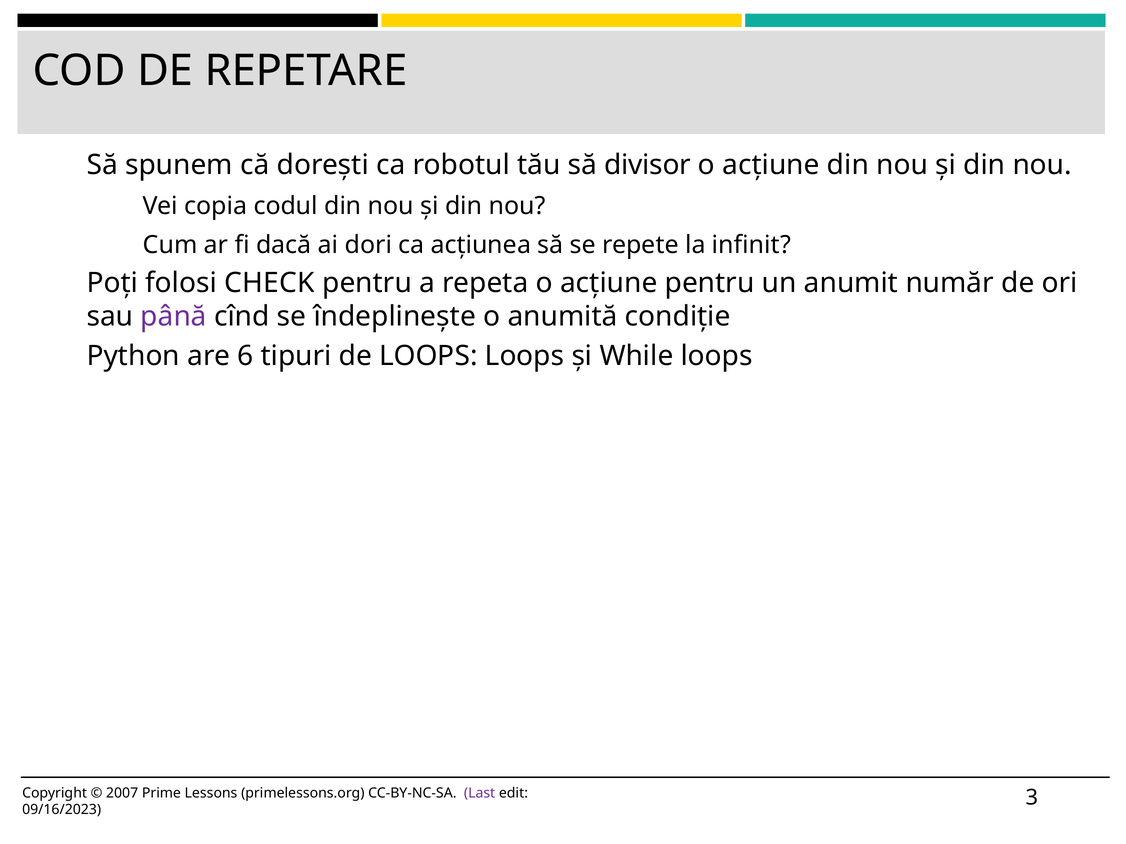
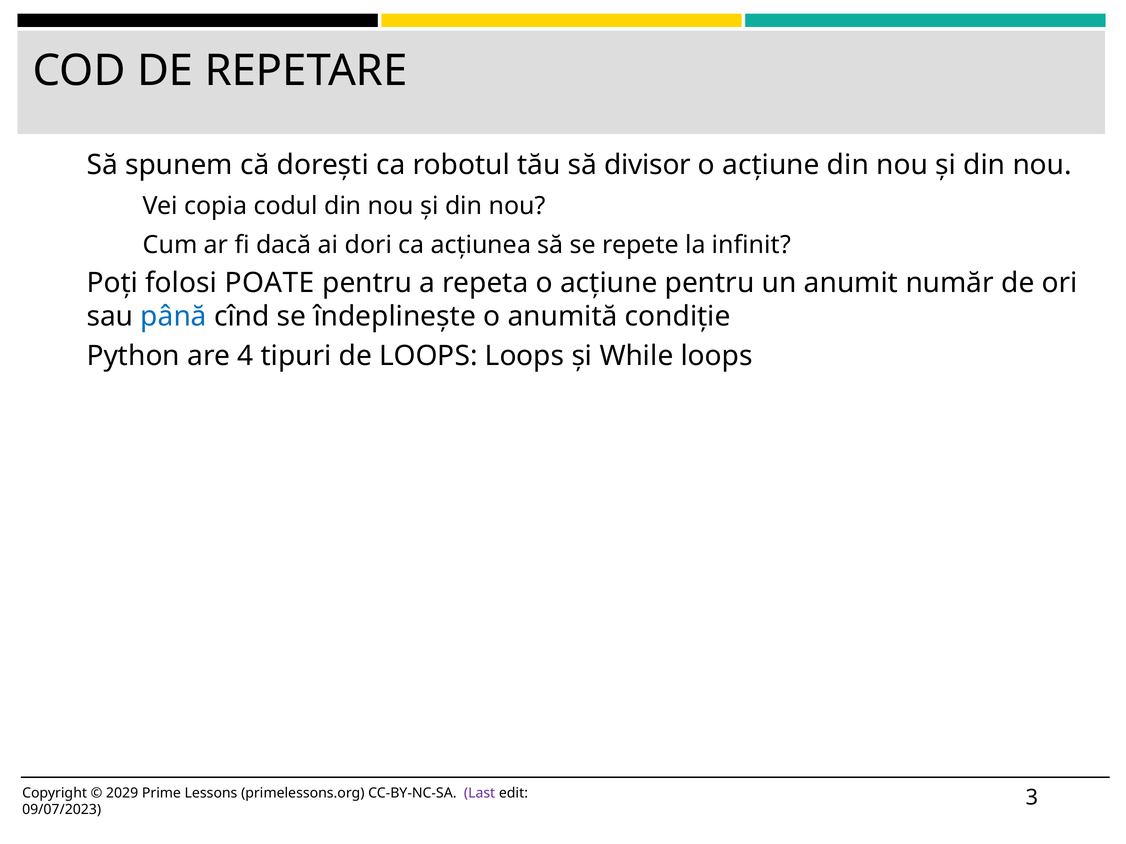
CHECK: CHECK -> POATE
până colour: purple -> blue
6: 6 -> 4
2007: 2007 -> 2029
09/16/2023: 09/16/2023 -> 09/07/2023
